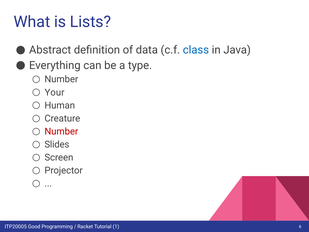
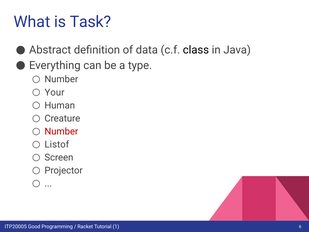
Lists: Lists -> Task
class colour: blue -> black
Slides: Slides -> Listof
